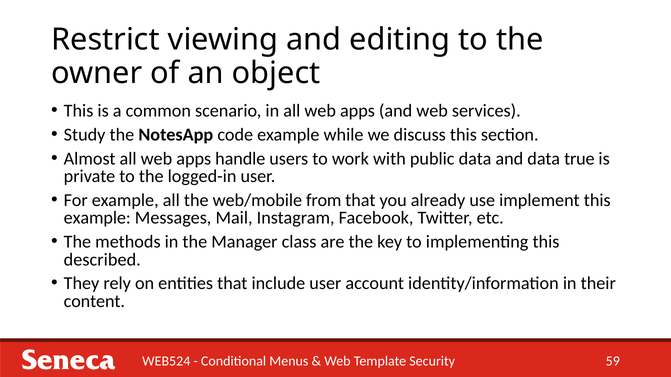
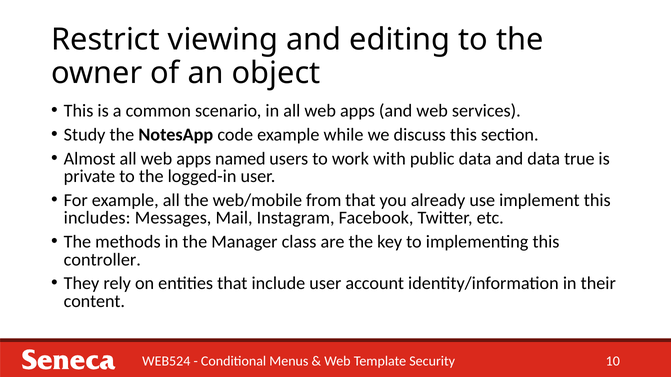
handle: handle -> named
example at (97, 218): example -> includes
described: described -> controller
59: 59 -> 10
